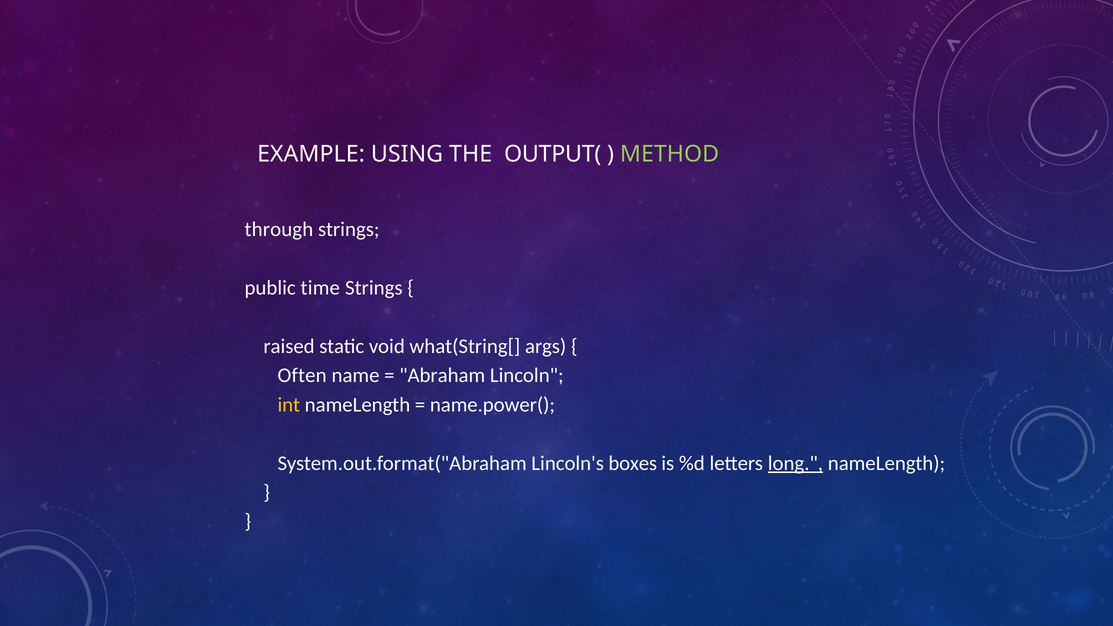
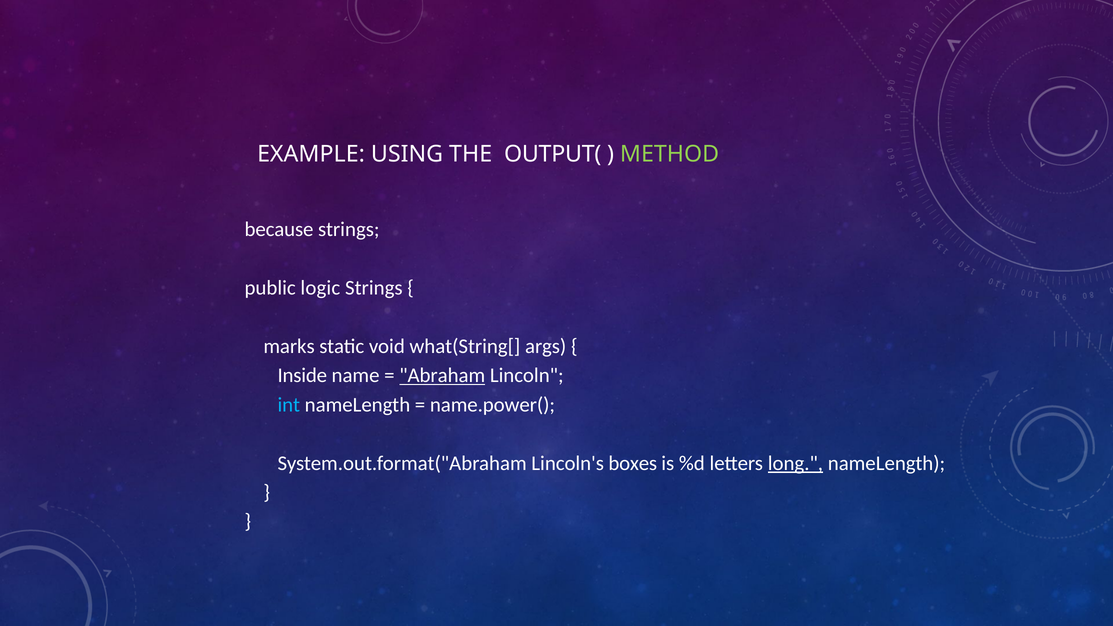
through: through -> because
time: time -> logic
raised: raised -> marks
Often: Often -> Inside
Abraham underline: none -> present
int colour: yellow -> light blue
